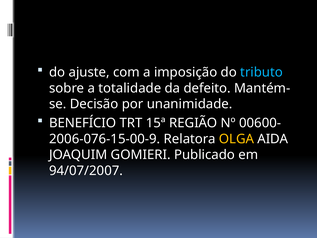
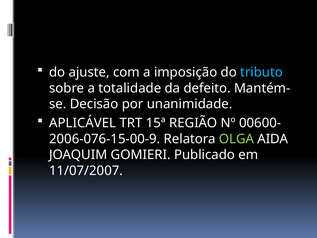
BENEFÍCIO: BENEFÍCIO -> APLICÁVEL
OLGA colour: yellow -> light green
94/07/2007: 94/07/2007 -> 11/07/2007
